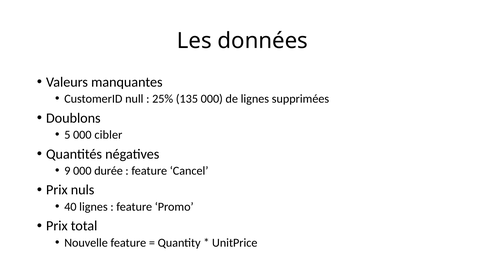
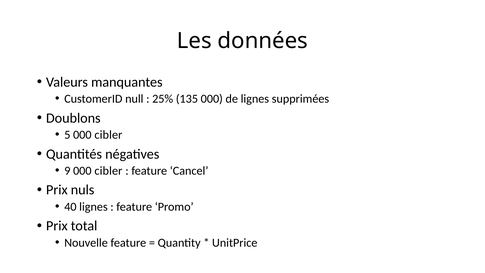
9 000 durée: durée -> cibler
